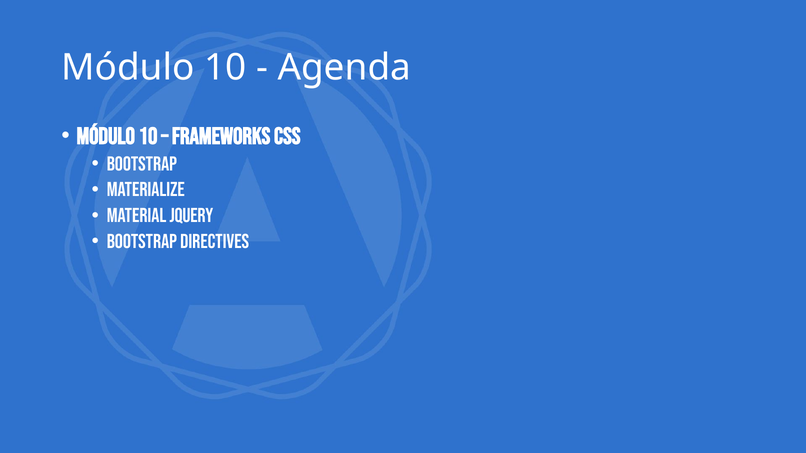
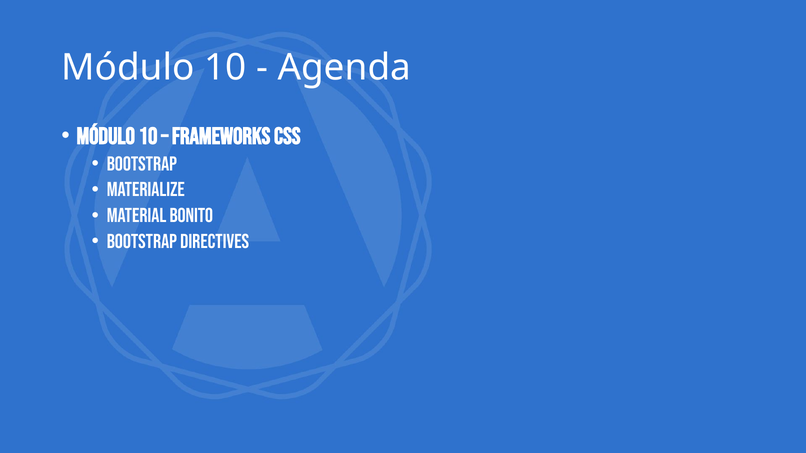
jquery: jquery -> bonito
